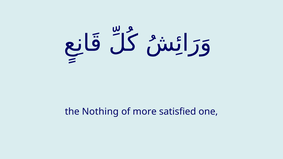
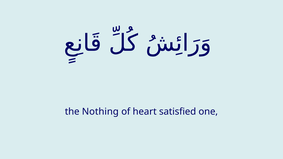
more: more -> heart
